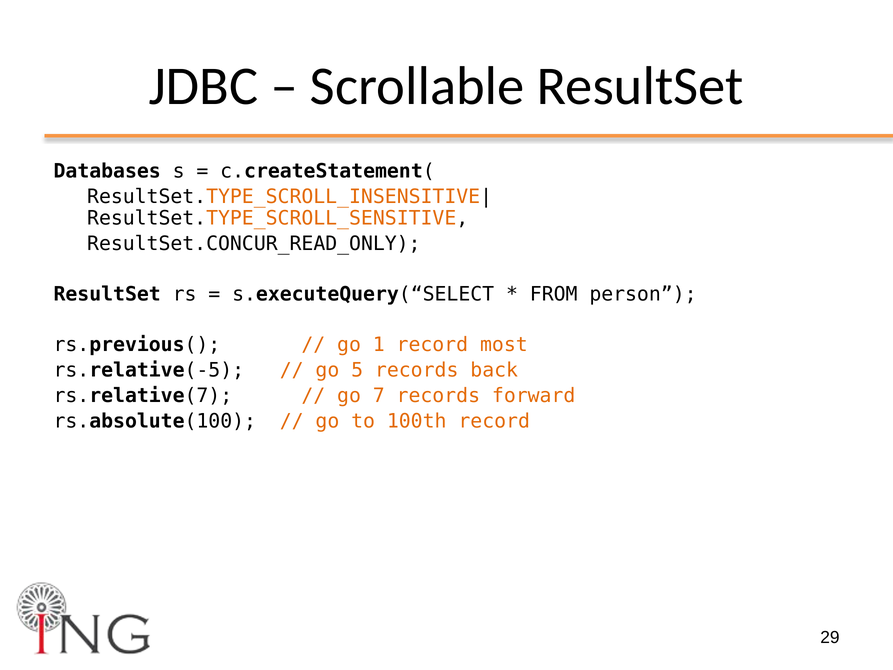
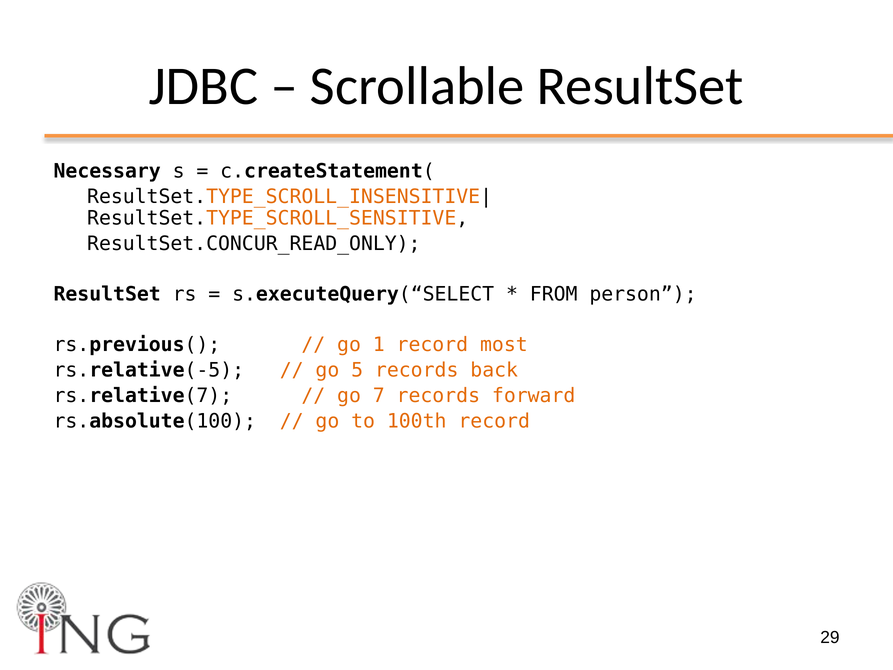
Databases: Databases -> Necessary
